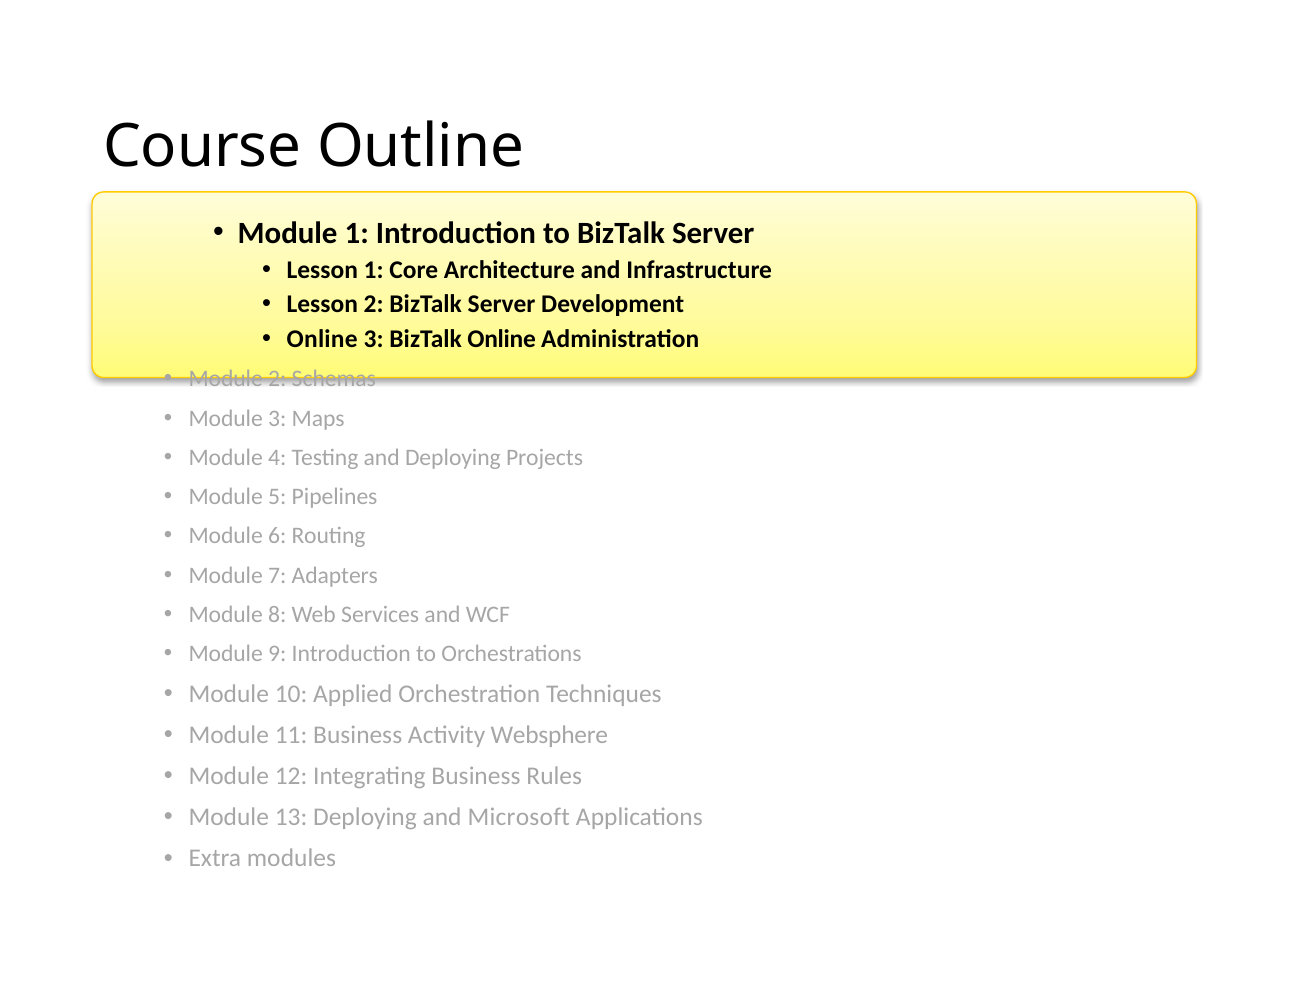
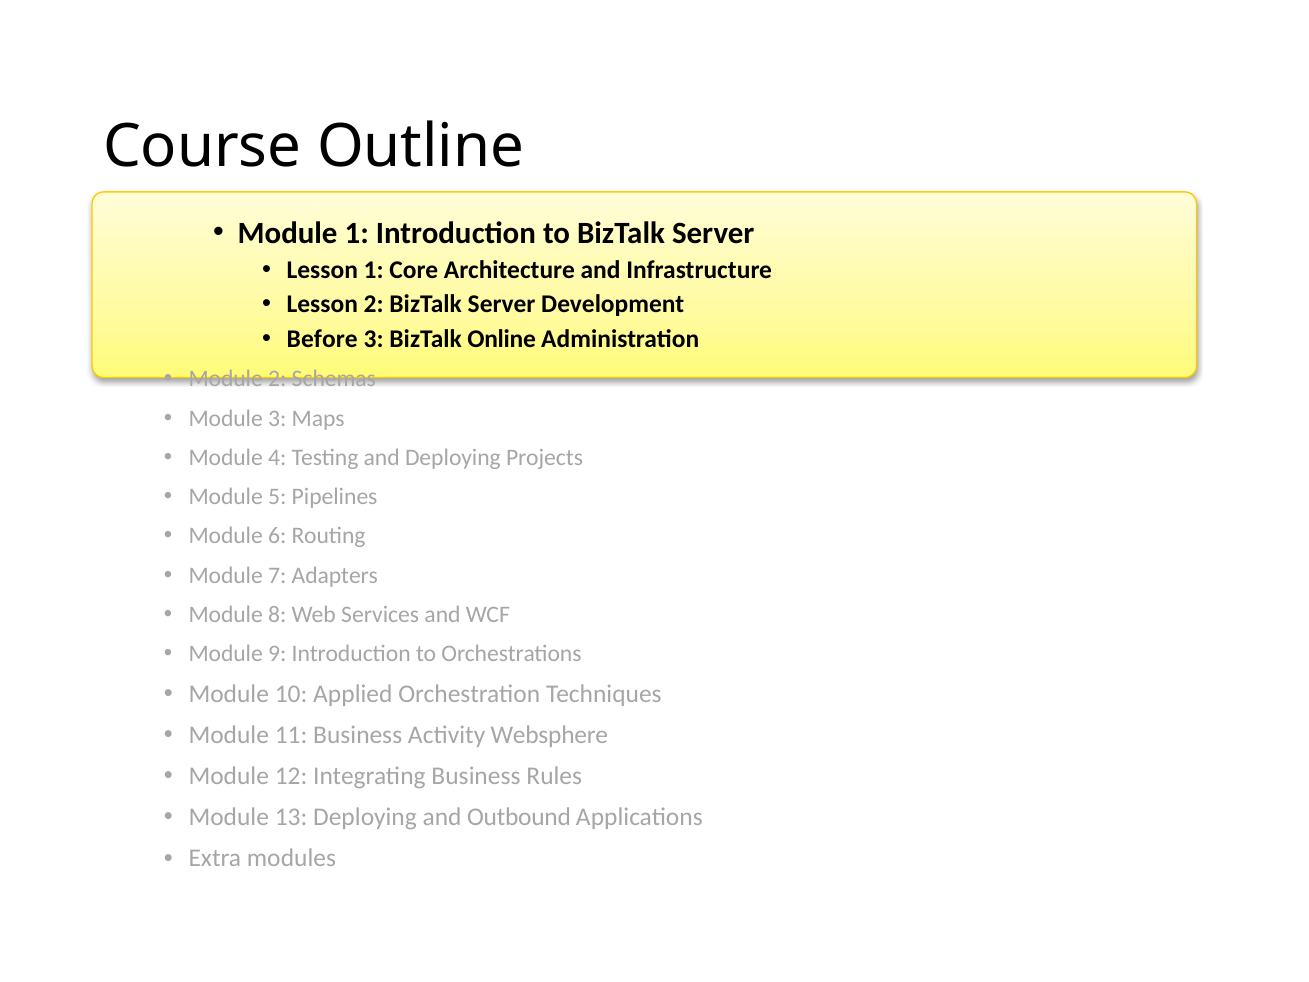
Online at (322, 339): Online -> Before
Microsoft: Microsoft -> Outbound
